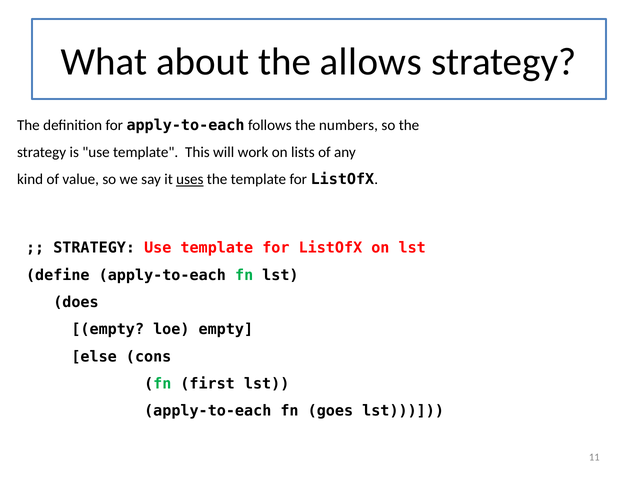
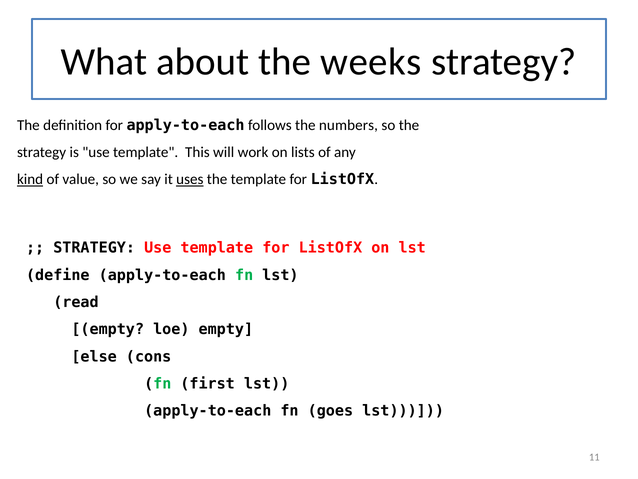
allows: allows -> weeks
kind underline: none -> present
does: does -> read
